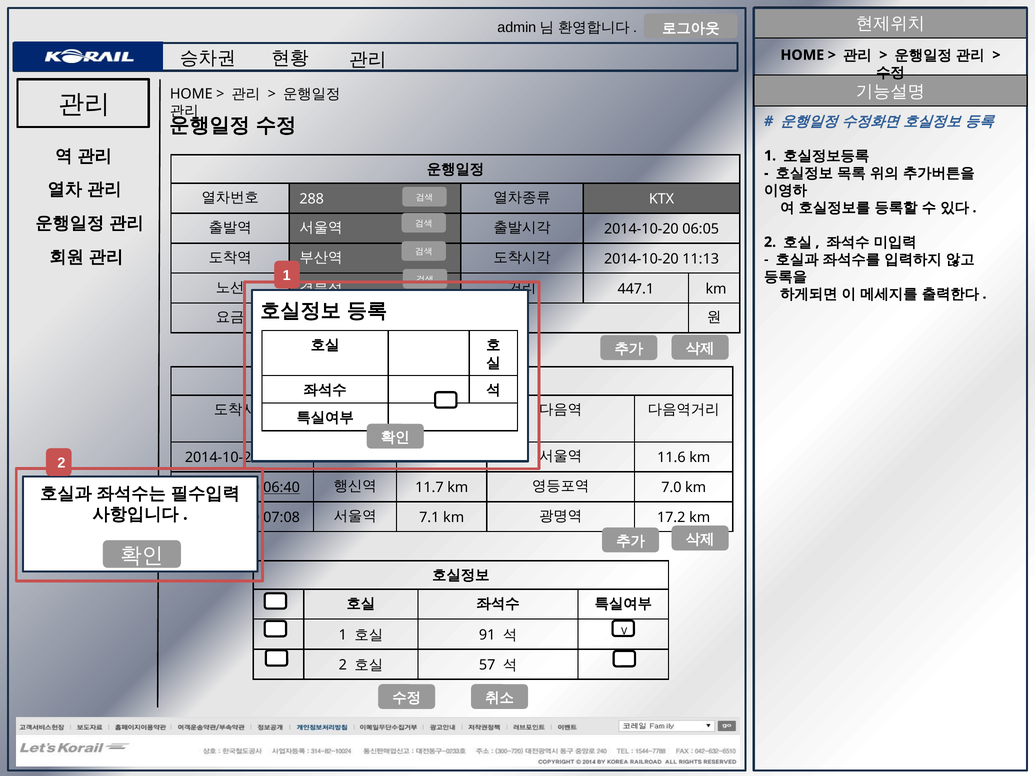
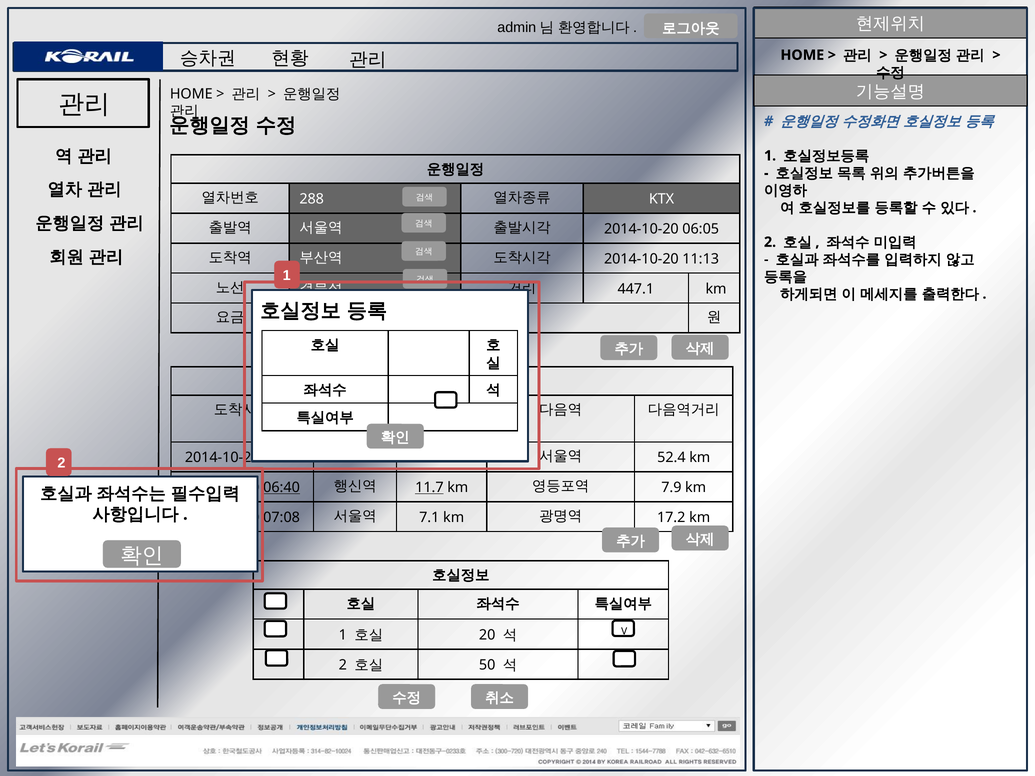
11.6: 11.6 -> 52.4
11.7 underline: none -> present
7.0: 7.0 -> 7.9
91: 91 -> 20
57: 57 -> 50
